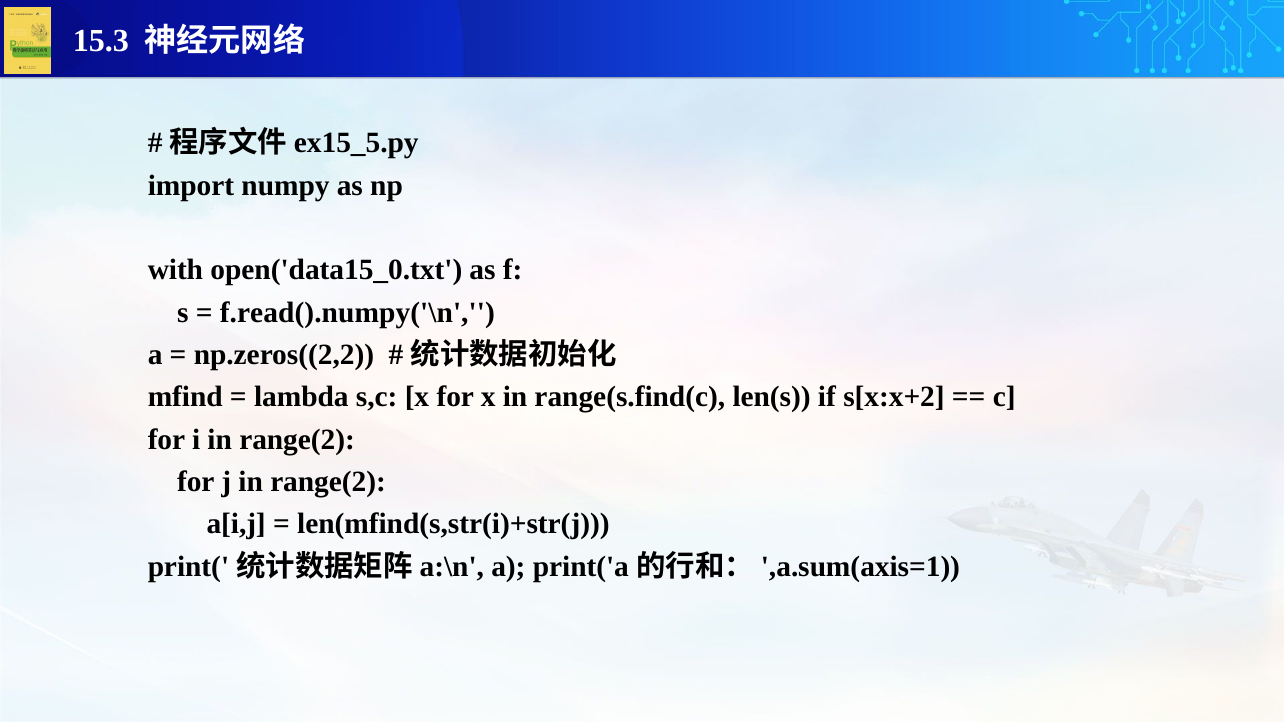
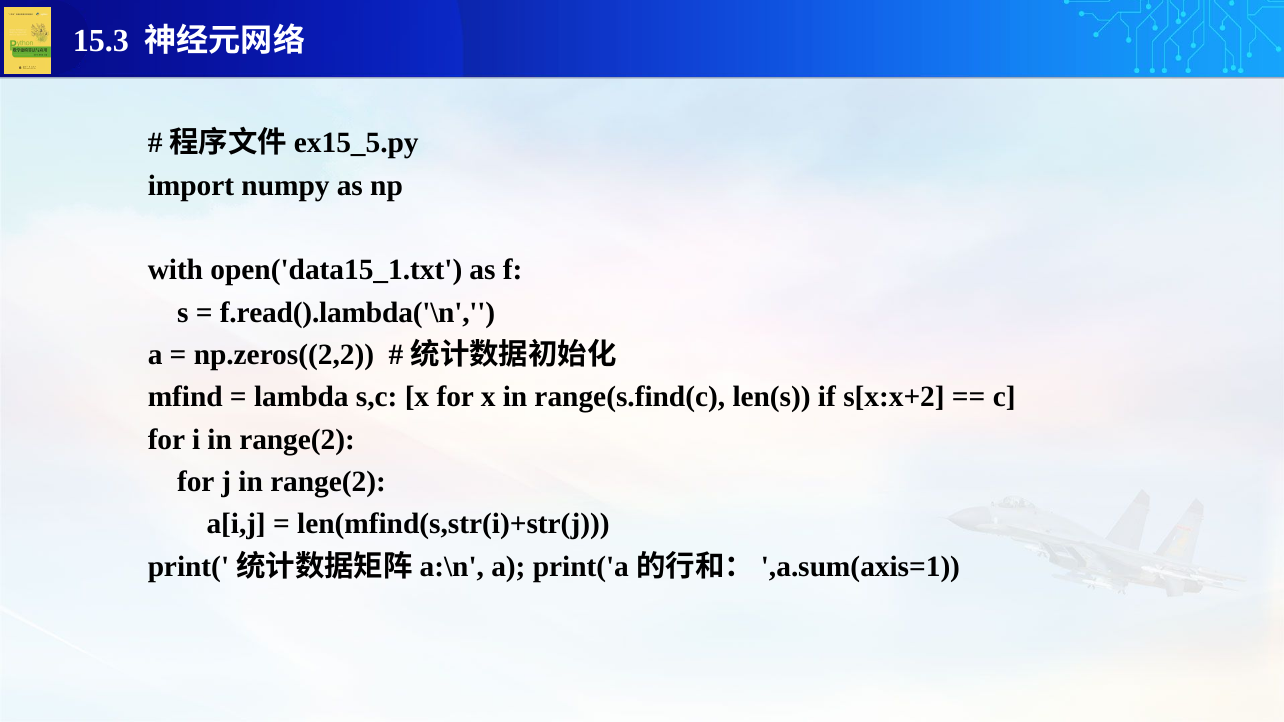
open('data15_0.txt: open('data15_0.txt -> open('data15_1.txt
f.read().numpy('\n: f.read().numpy('\n -> f.read().lambda('\n
